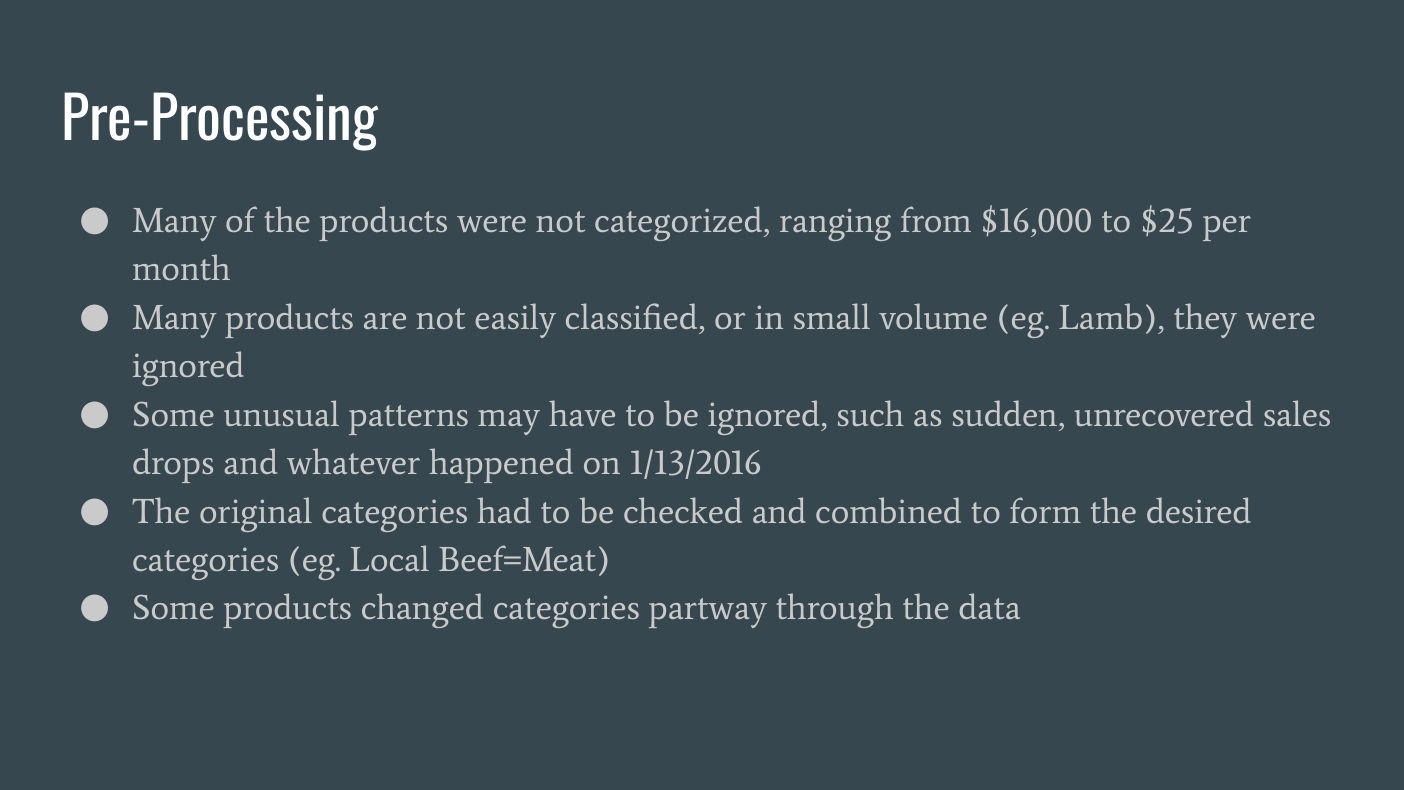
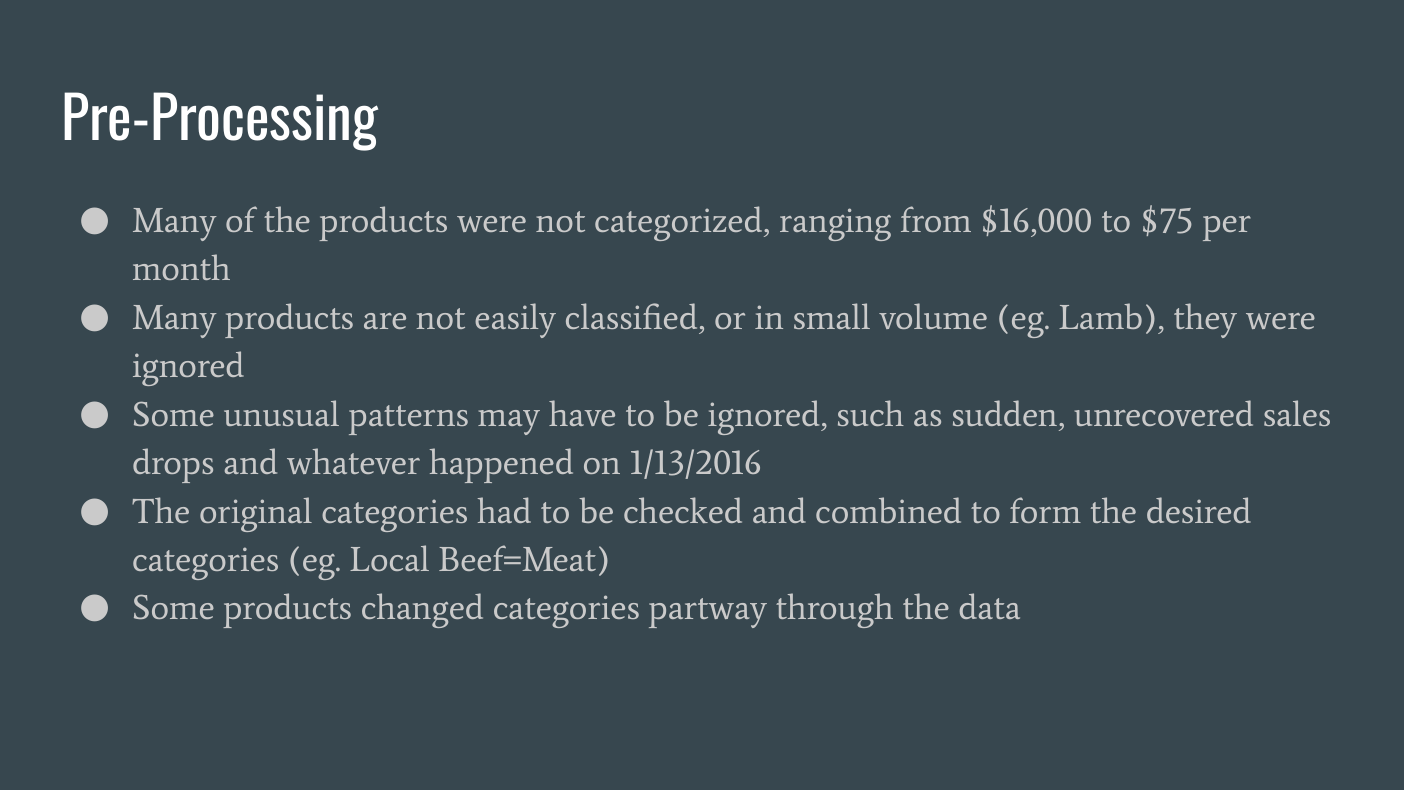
$25: $25 -> $75
